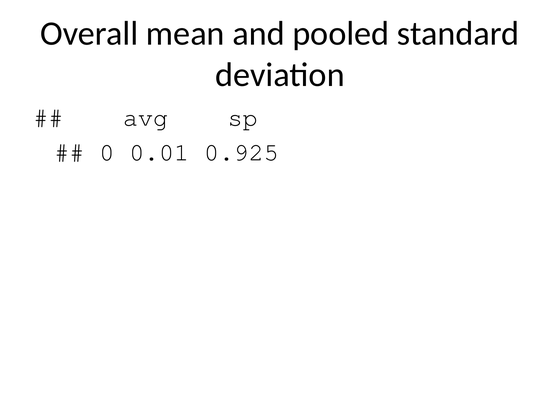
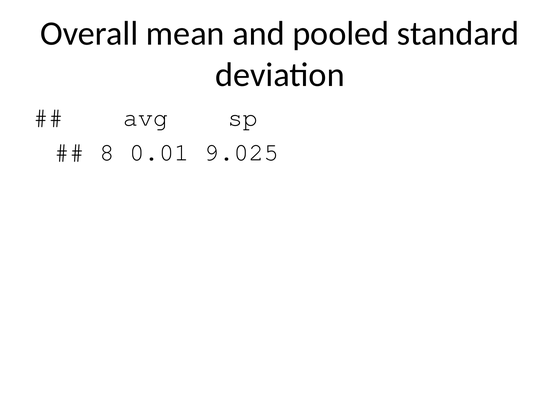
0: 0 -> 8
0.925: 0.925 -> 9.025
